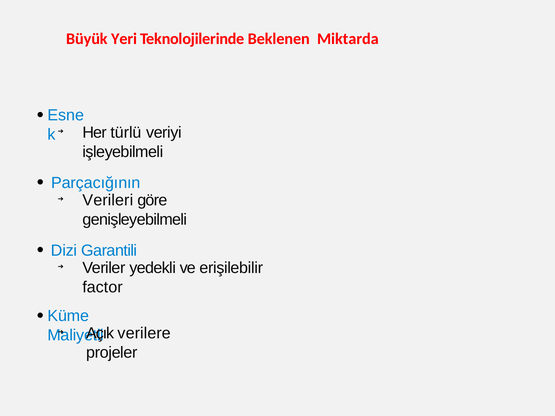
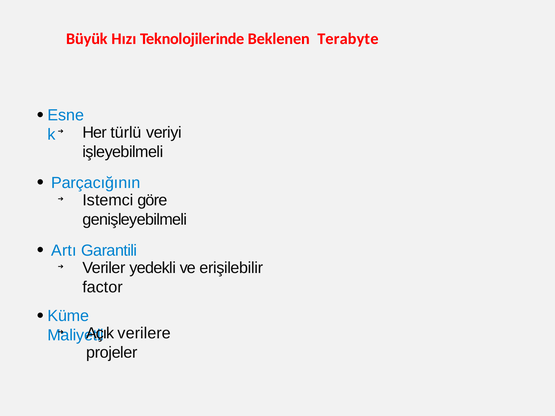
Yeri: Yeri -> Hızı
Miktarda: Miktarda -> Terabyte
Verileri: Verileri -> Istemci
Dizi: Dizi -> Artı
